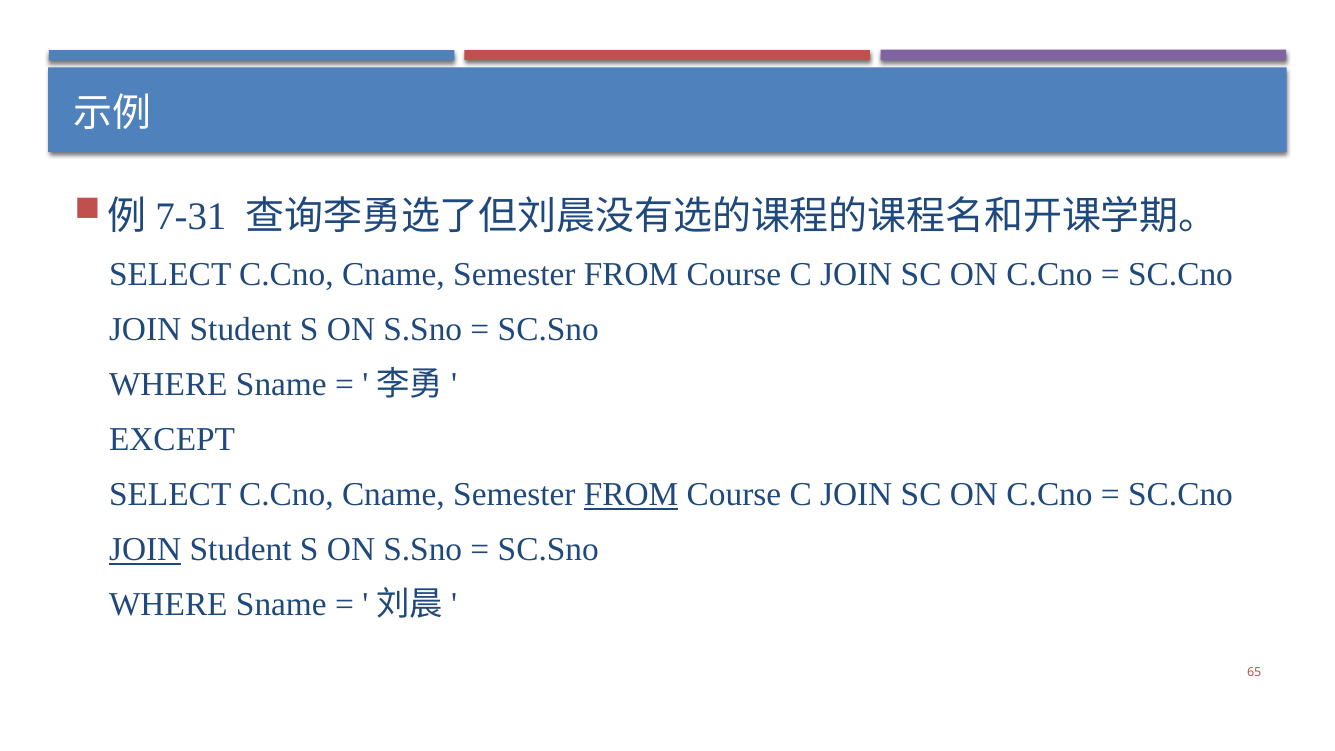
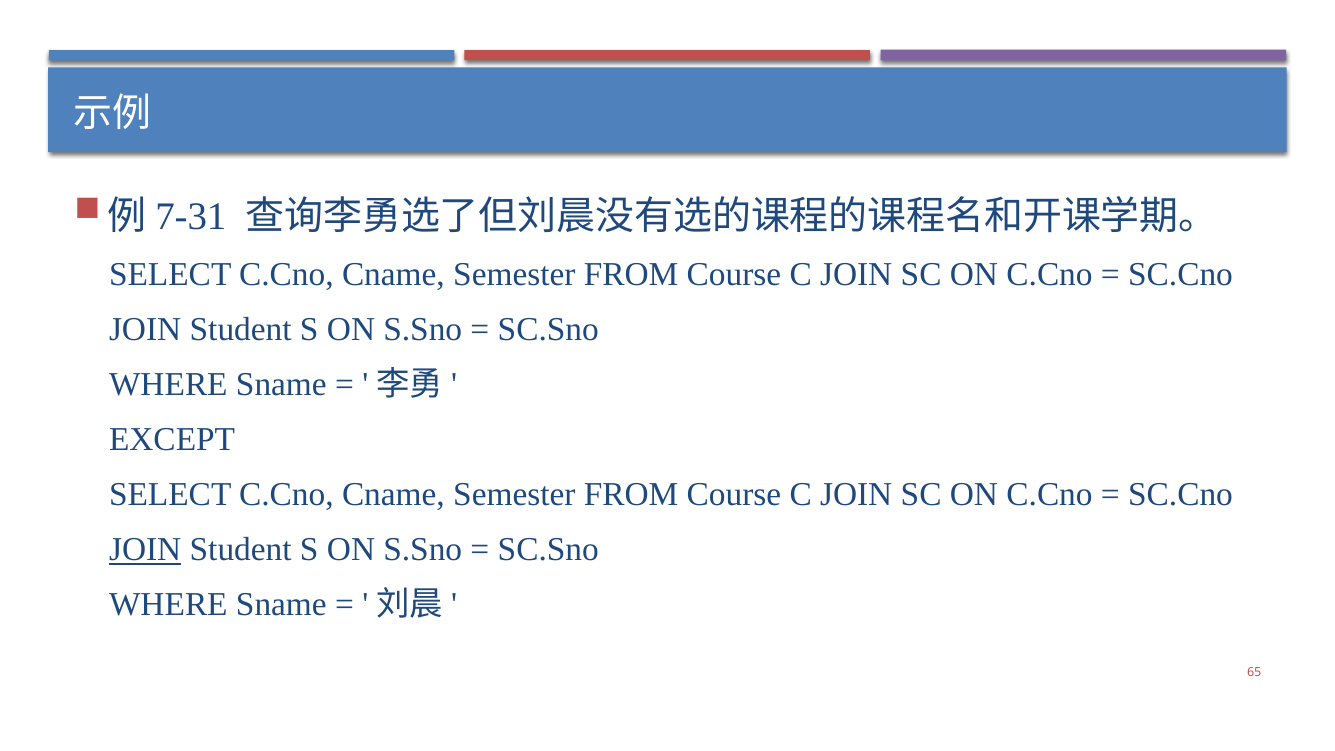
FROM at (631, 494) underline: present -> none
